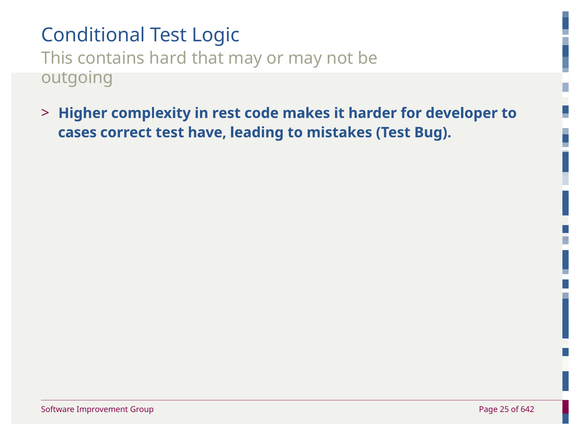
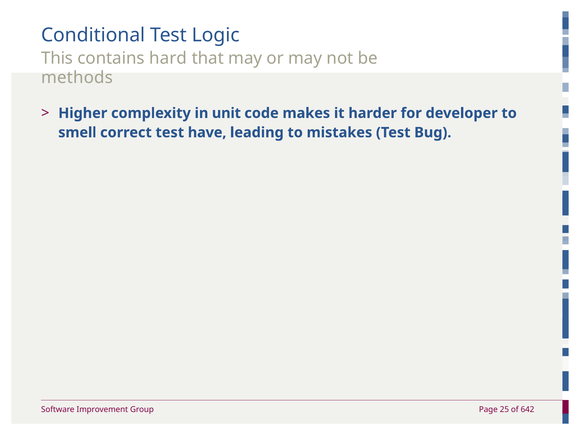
outgoing: outgoing -> methods
rest: rest -> unit
cases: cases -> smell
